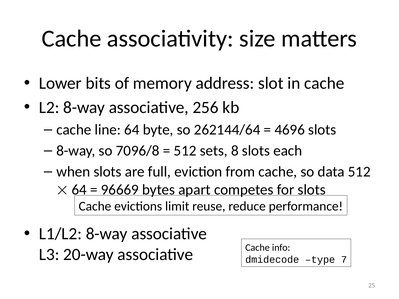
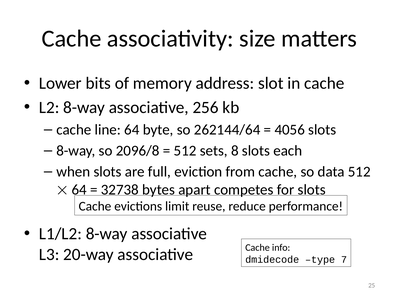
4696: 4696 -> 4056
7096/8: 7096/8 -> 2096/8
96669: 96669 -> 32738
